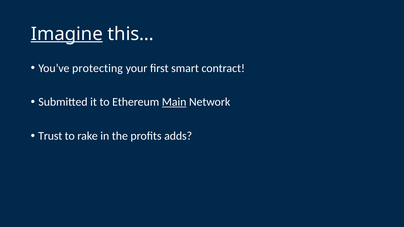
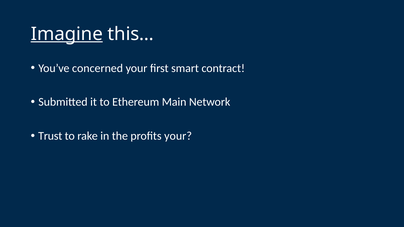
protecting: protecting -> concerned
Main underline: present -> none
profits adds: adds -> your
